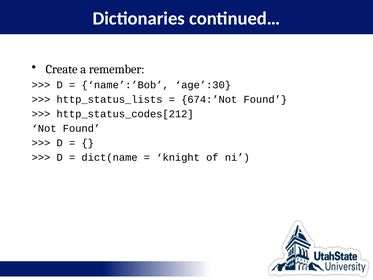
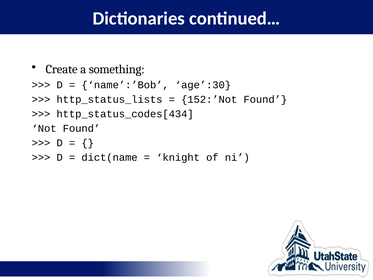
remember: remember -> something
674:’Not: 674:’Not -> 152:’Not
http_status_codes[212: http_status_codes[212 -> http_status_codes[434
